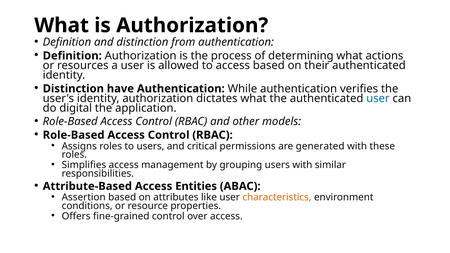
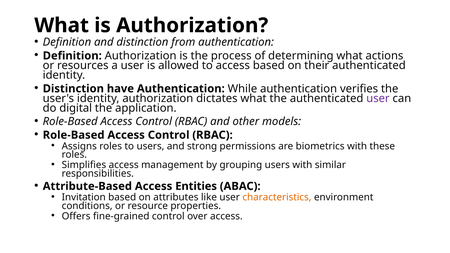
user at (378, 98) colour: blue -> purple
critical: critical -> strong
generated: generated -> biometrics
Assertion: Assertion -> Invitation
